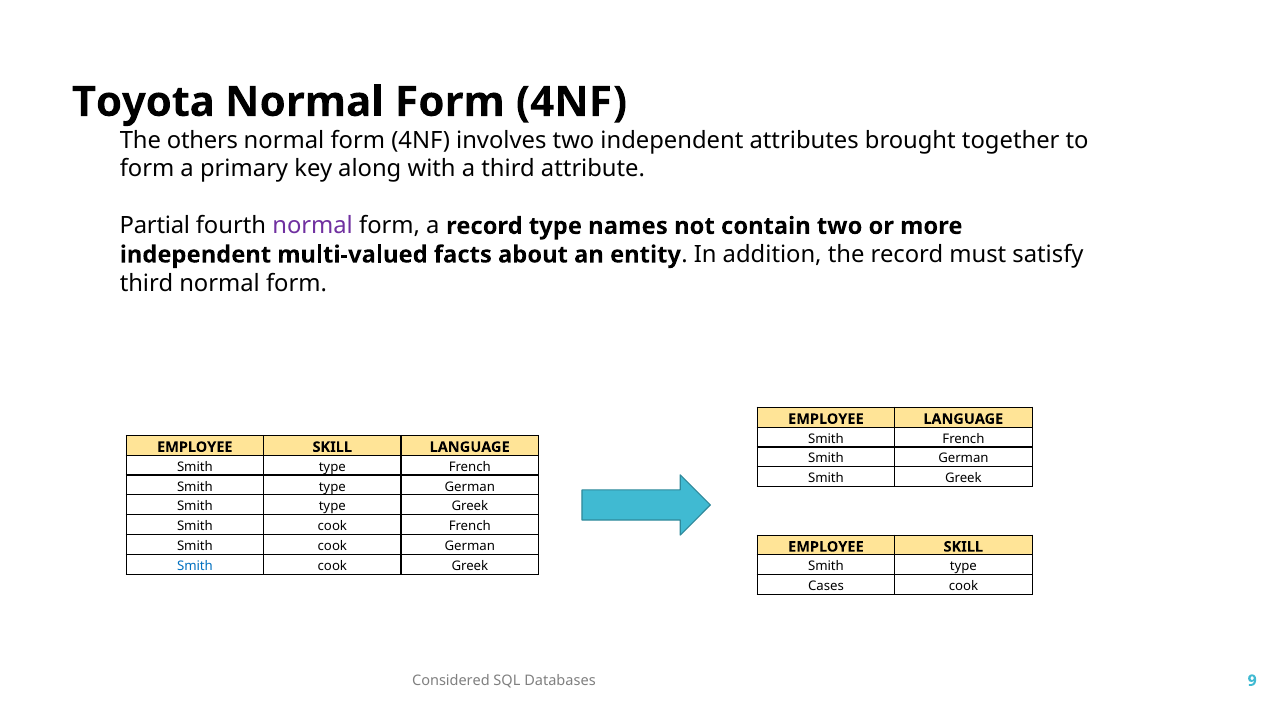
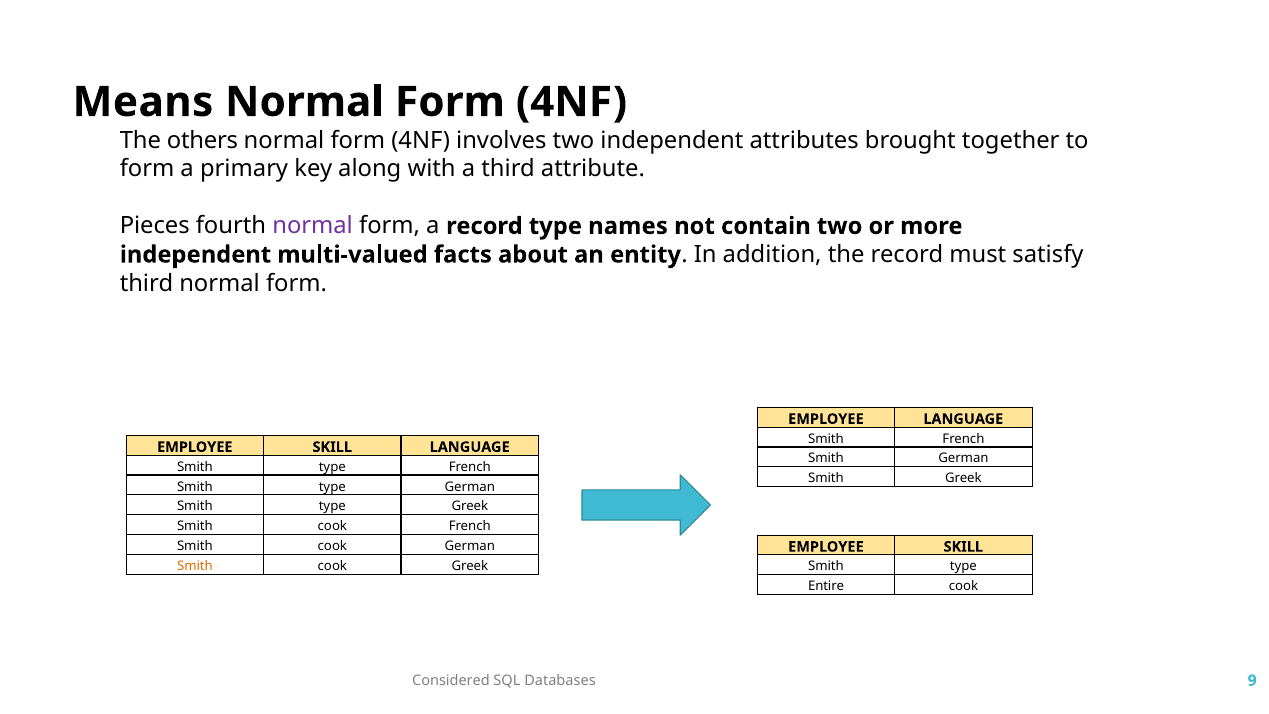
Toyota: Toyota -> Means
Partial: Partial -> Pieces
Smith at (195, 566) colour: blue -> orange
Cases: Cases -> Entire
